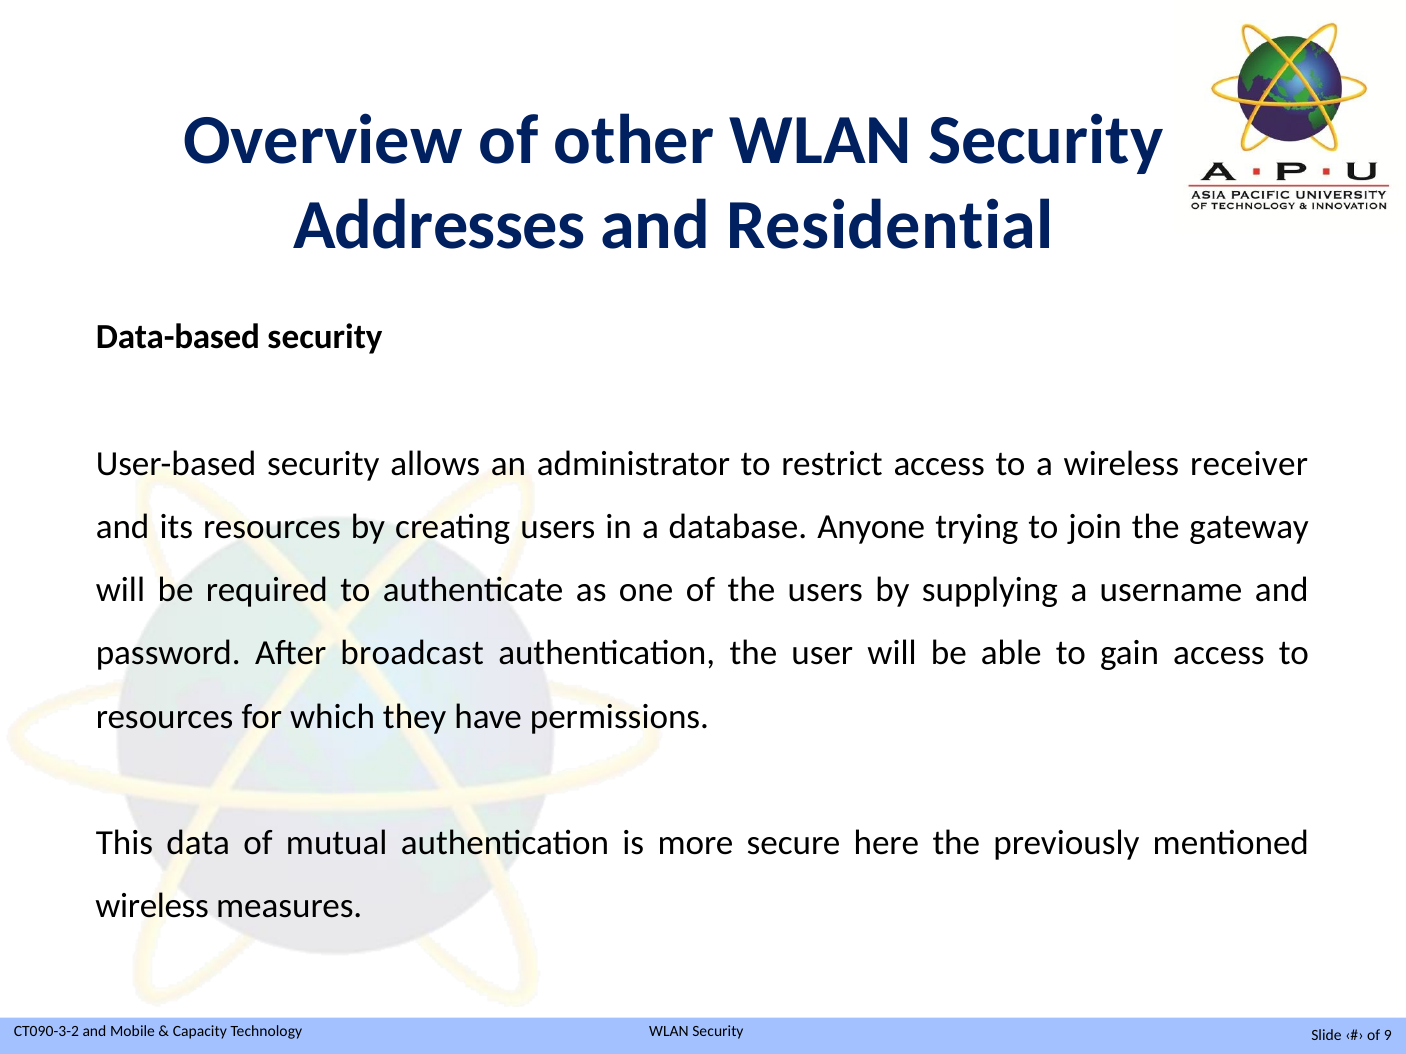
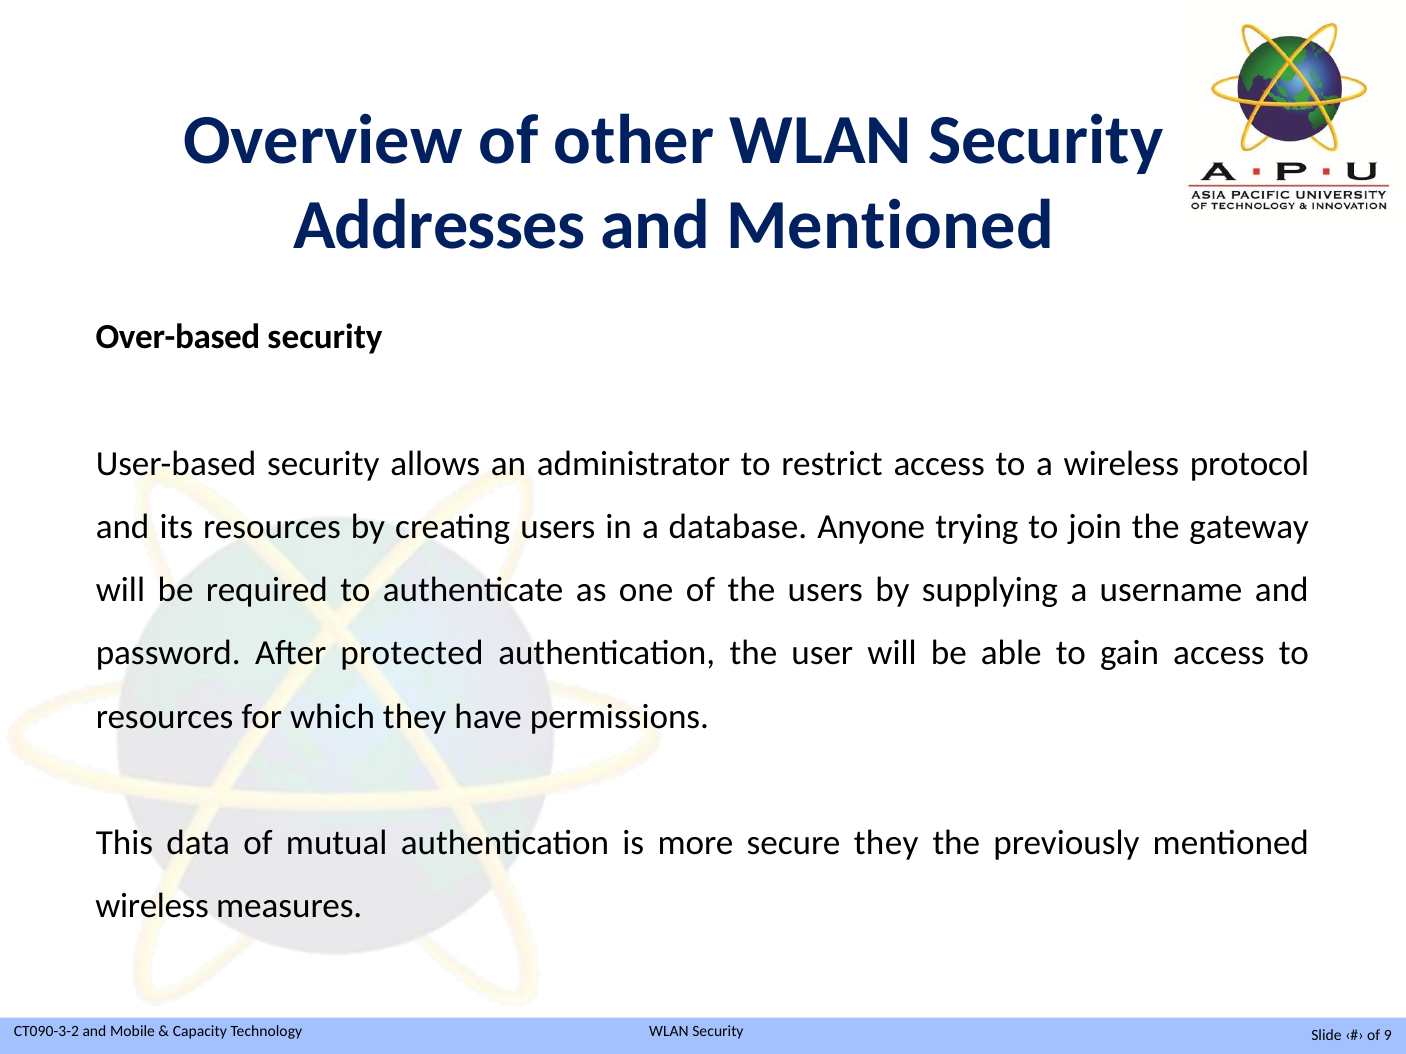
and Residential: Residential -> Mentioned
Data-based: Data-based -> Over-based
receiver: receiver -> protocol
broadcast: broadcast -> protected
secure here: here -> they
